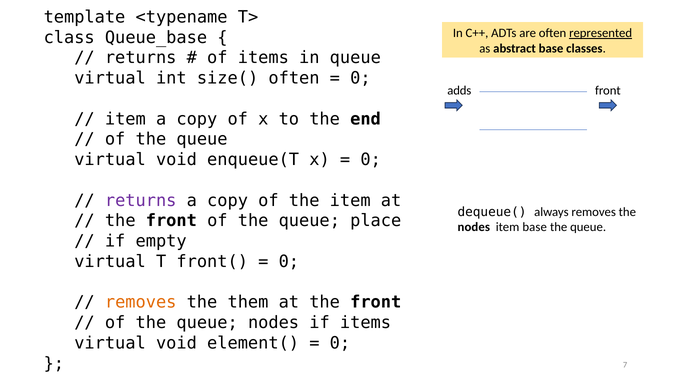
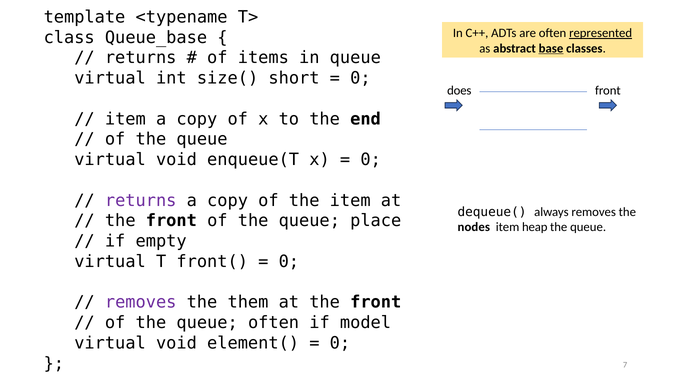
base at (551, 48) underline: none -> present
size( often: often -> short
adds: adds -> does
item base: base -> heap
removes at (141, 302) colour: orange -> purple
queue nodes: nodes -> often
if items: items -> model
